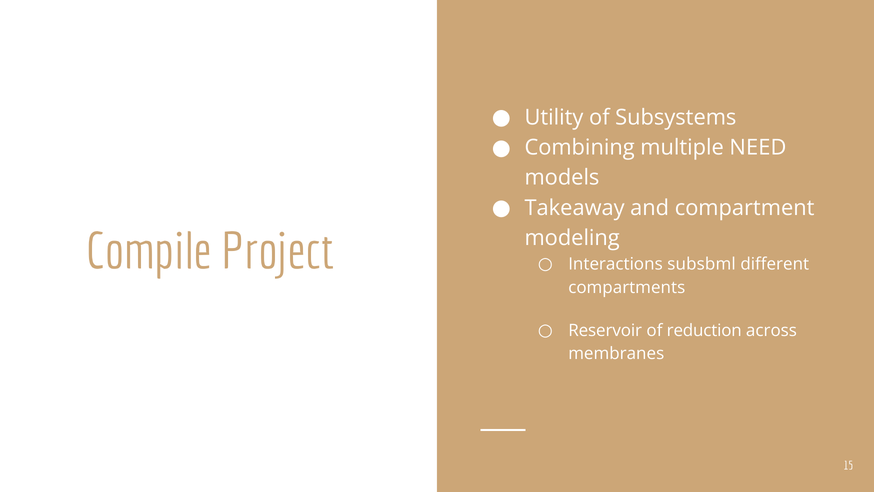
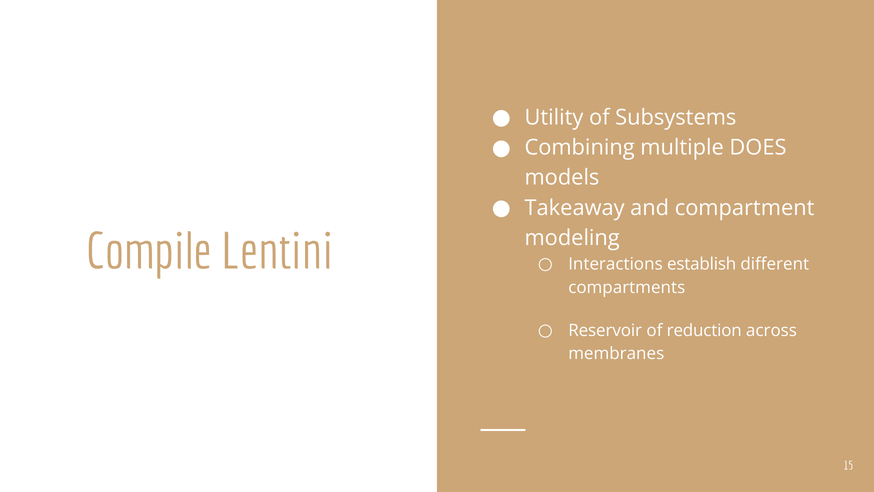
NEED: NEED -> DOES
Project: Project -> Lentini
subsbml: subsbml -> establish
